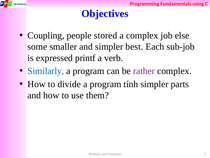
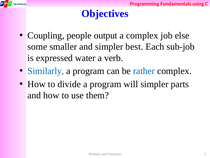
stored: stored -> output
printf: printf -> water
rather colour: purple -> blue
tính: tính -> will
